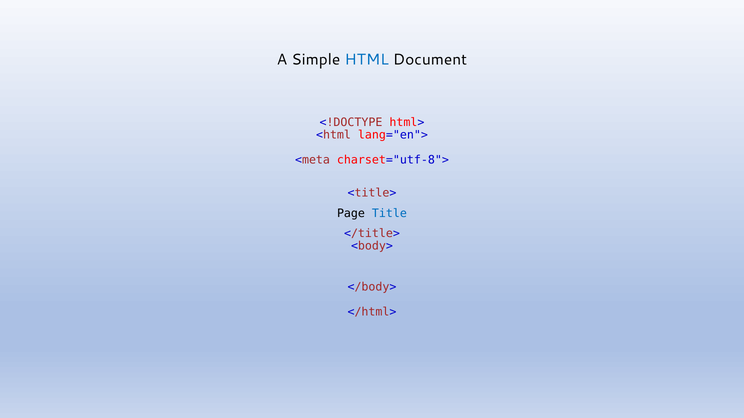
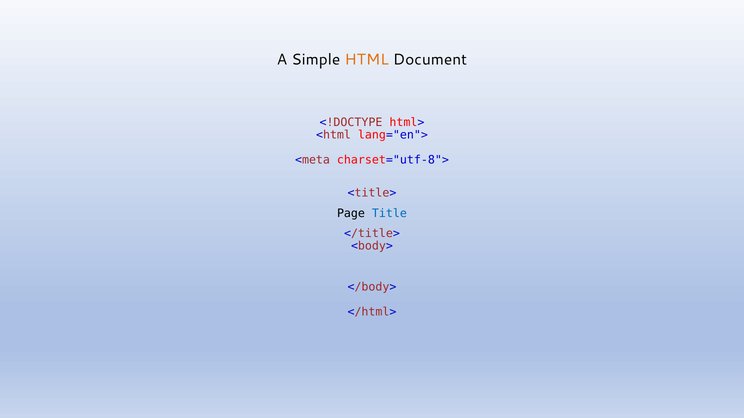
HTML colour: blue -> orange
